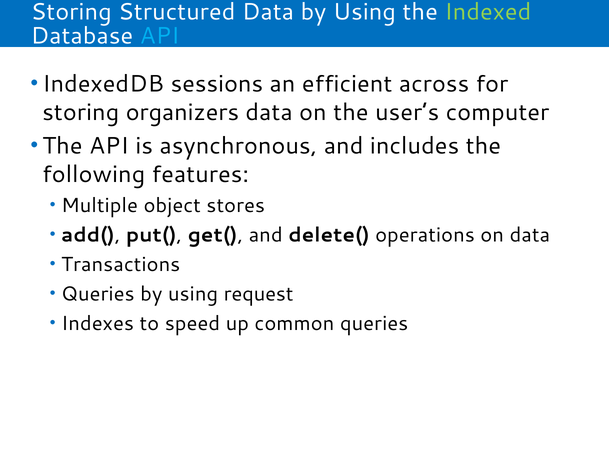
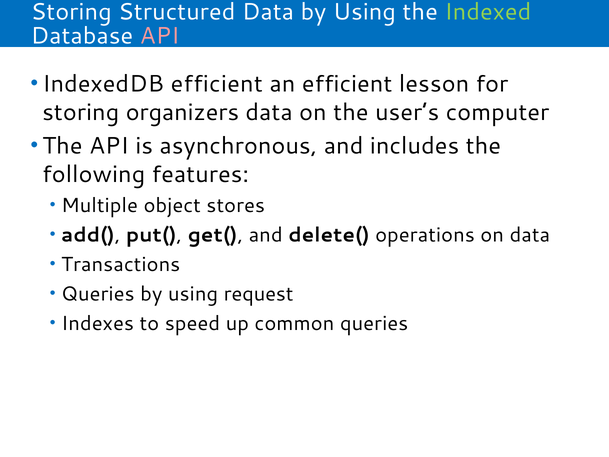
API at (160, 36) colour: light blue -> pink
IndexedDB sessions: sessions -> efficient
across: across -> lesson
